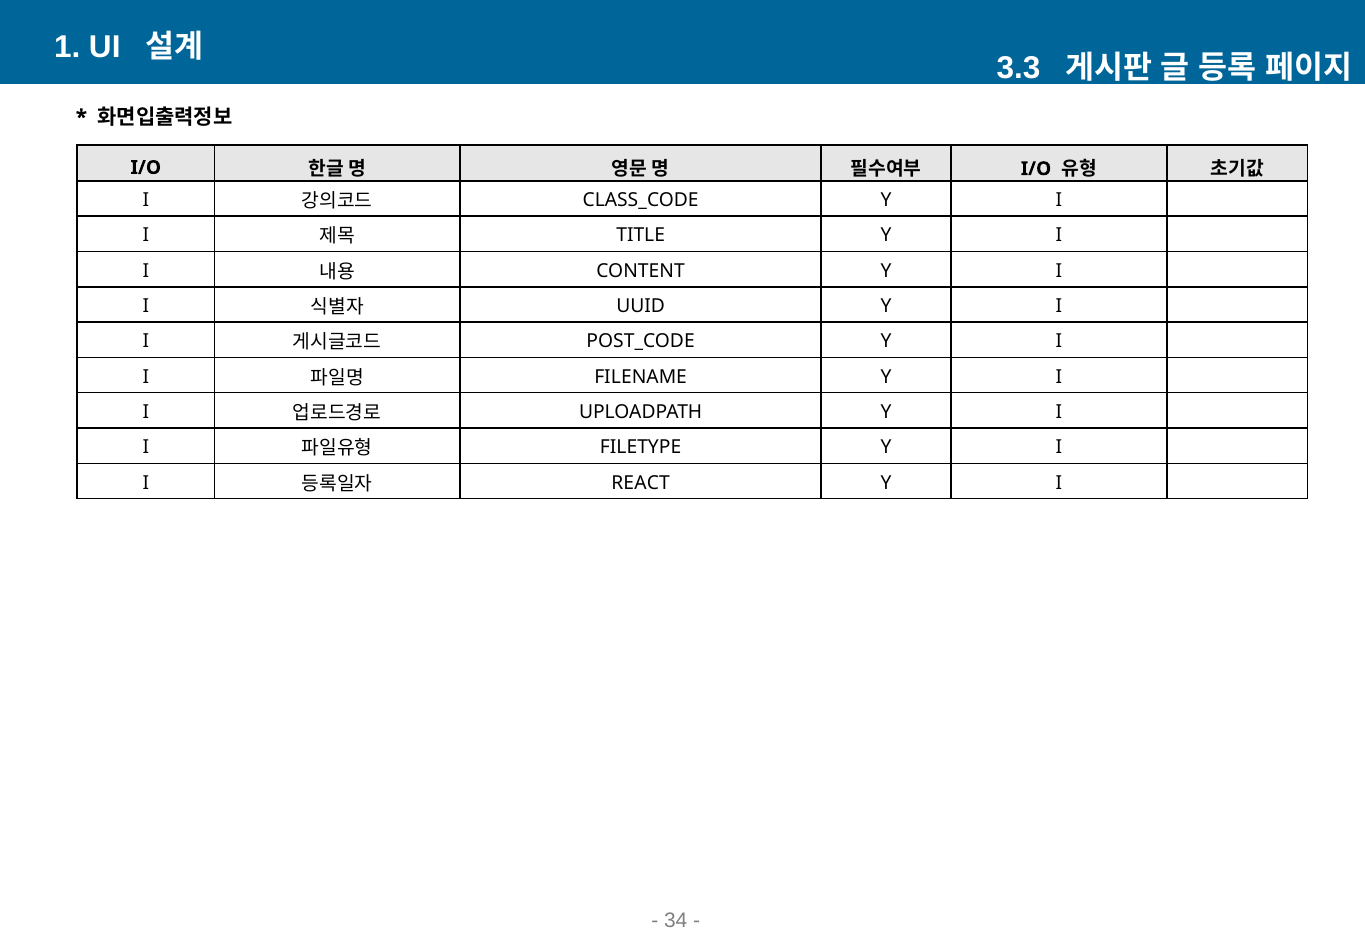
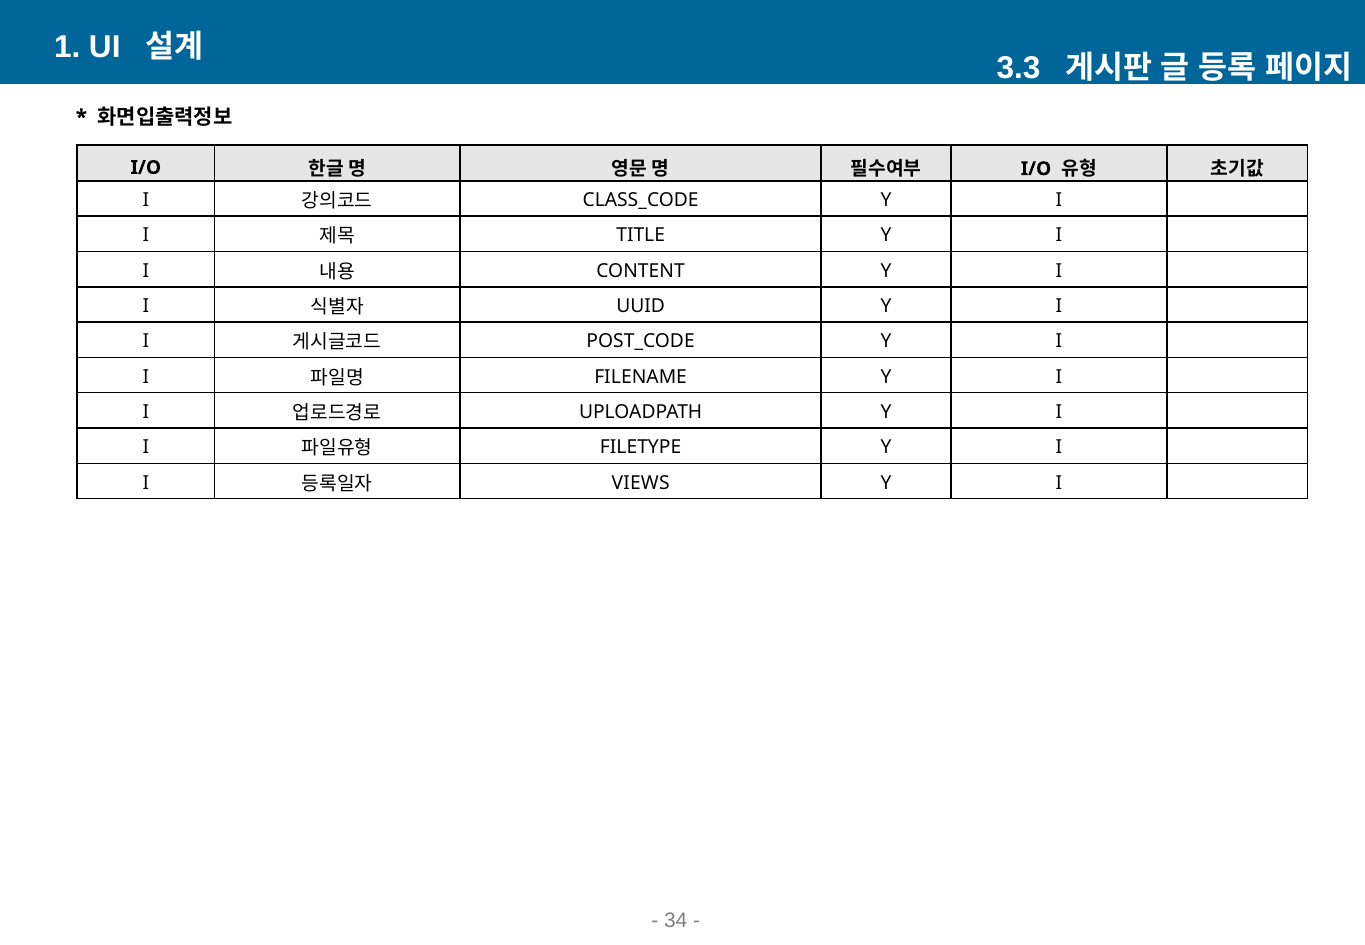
REACT: REACT -> VIEWS
